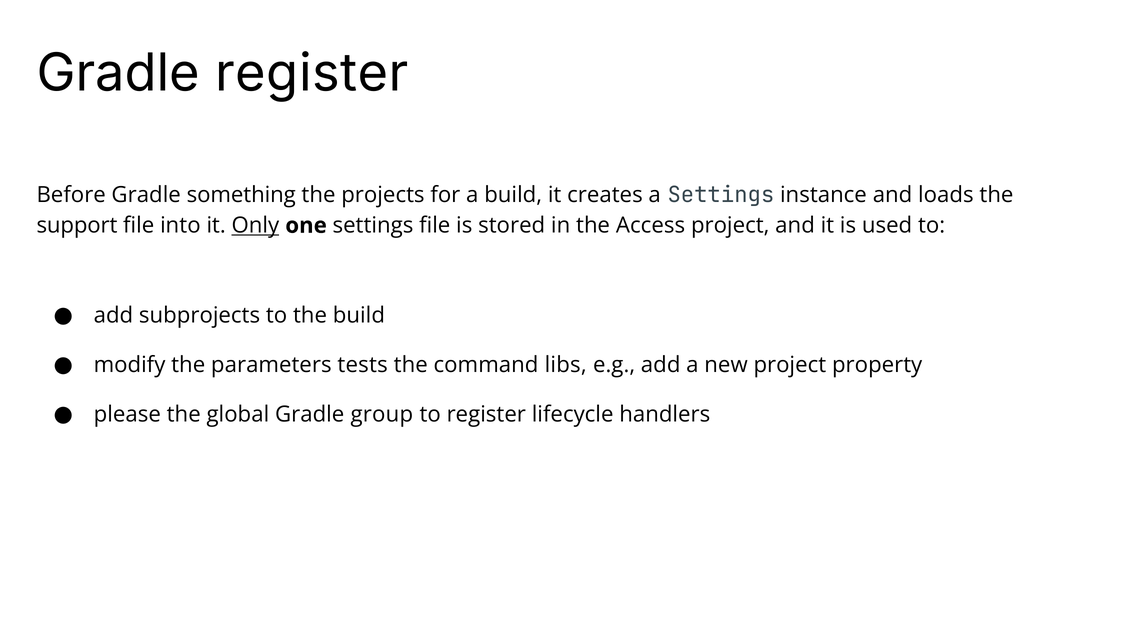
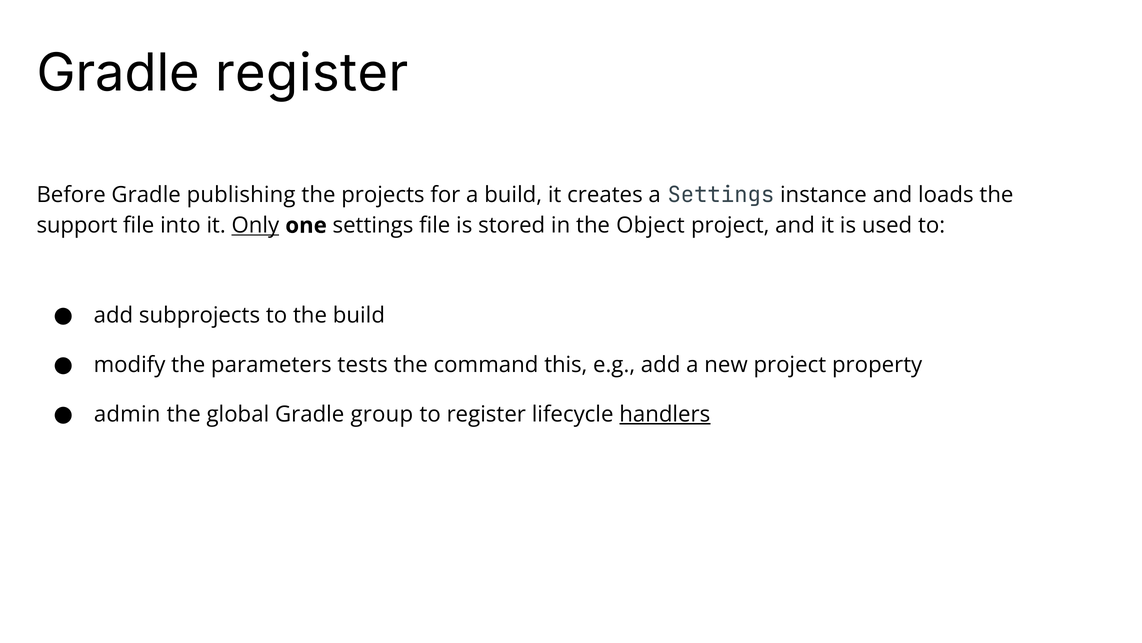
something: something -> publishing
Access: Access -> Object
libs: libs -> this
please: please -> admin
handlers underline: none -> present
